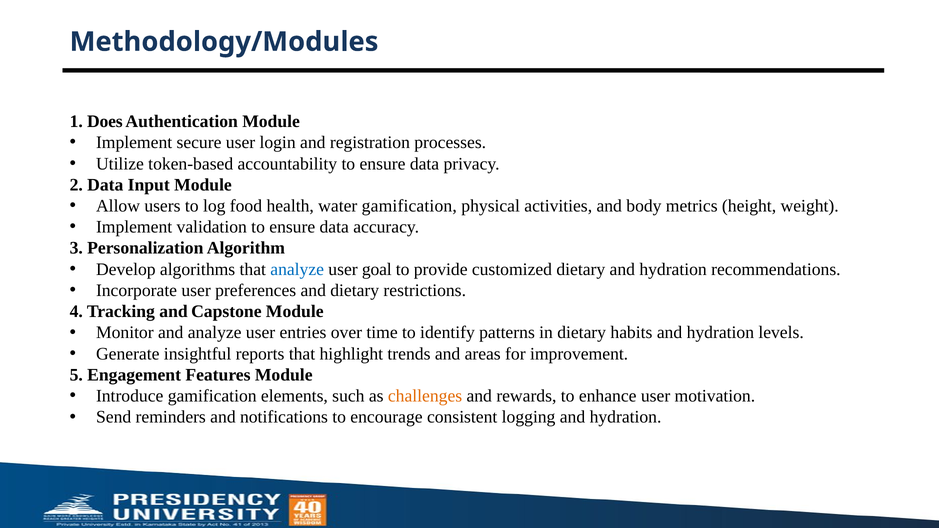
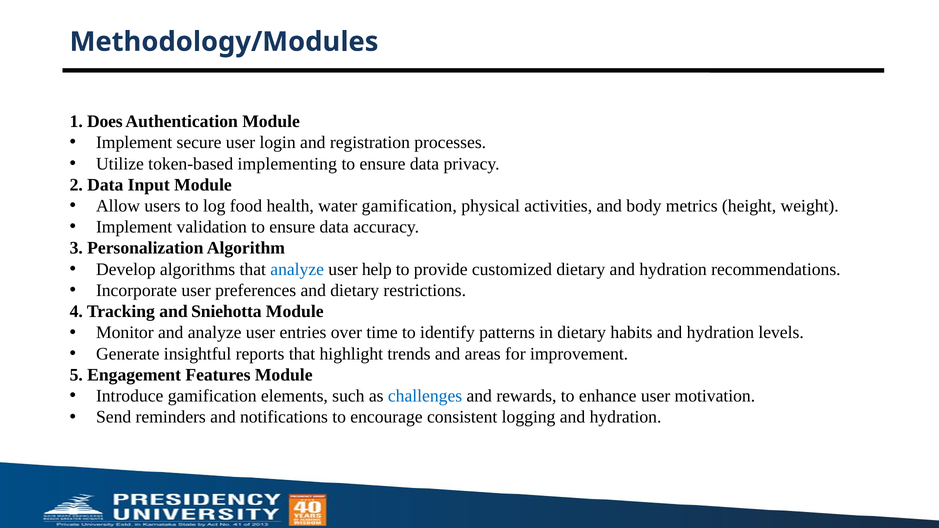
accountability: accountability -> implementing
goal: goal -> help
Capstone: Capstone -> Sniehotta
challenges colour: orange -> blue
